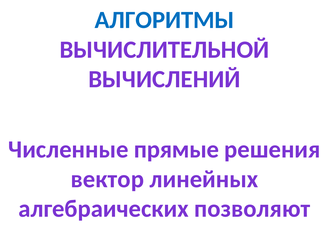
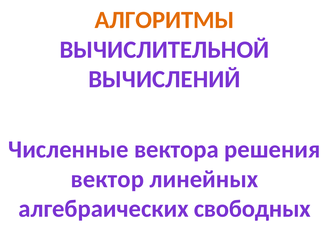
АЛГОРИТМЫ colour: blue -> orange
прямые: прямые -> вектора
позволяют: позволяют -> свободных
